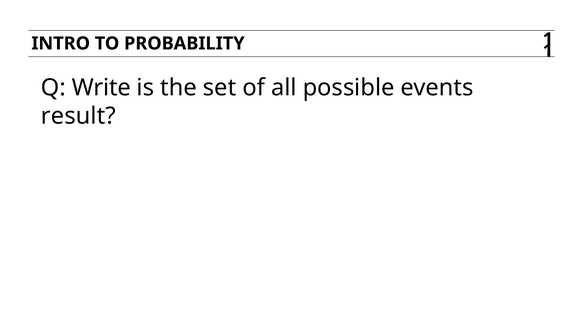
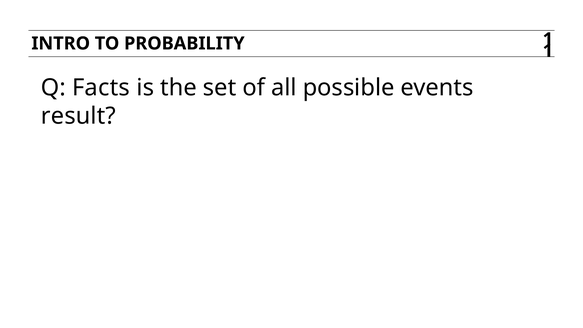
Write: Write -> Facts
